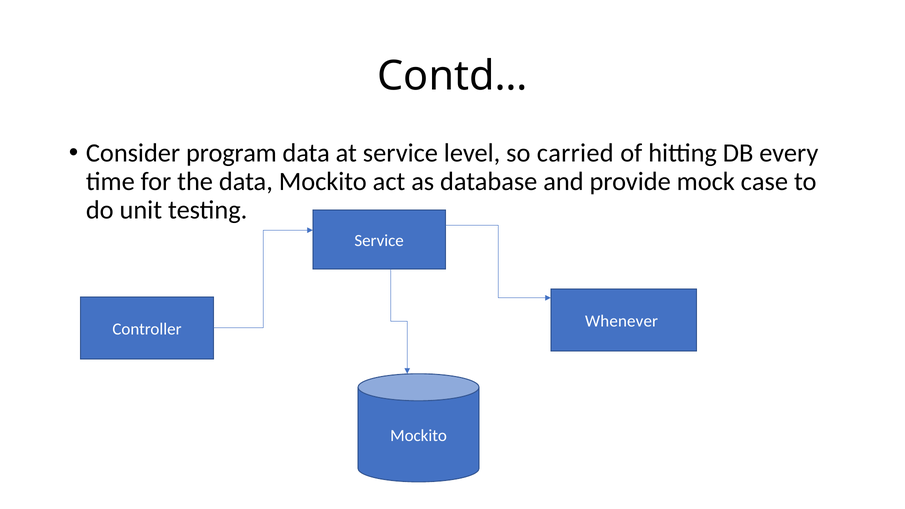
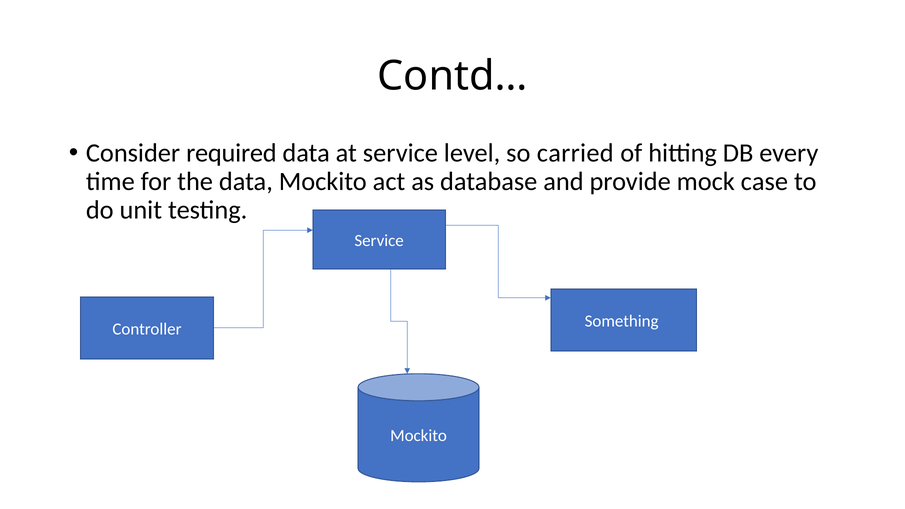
program: program -> required
Whenever: Whenever -> Something
